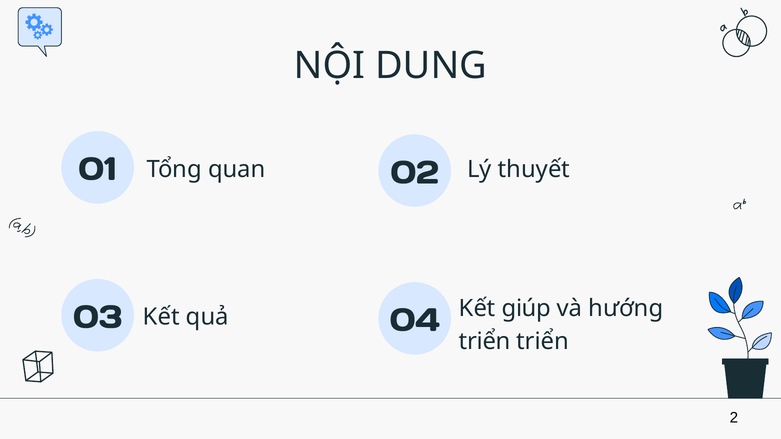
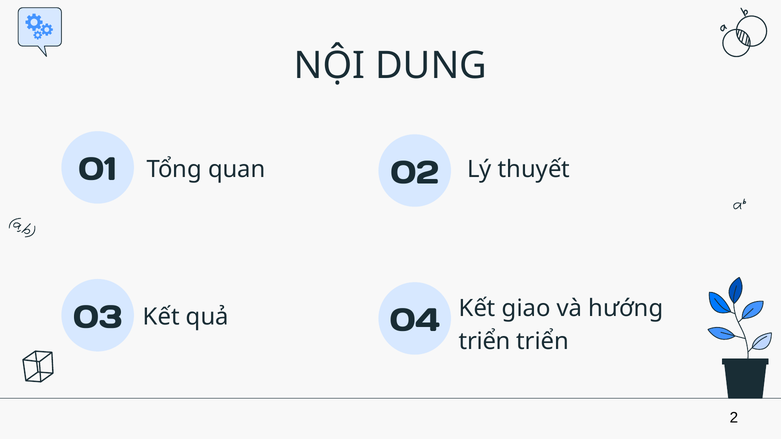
giúp: giúp -> giao
